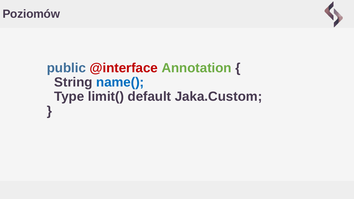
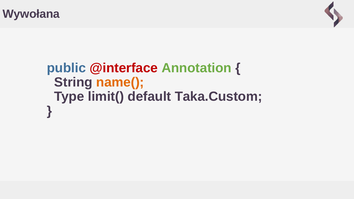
Poziomów: Poziomów -> Wywołana
name( colour: blue -> orange
Jaka.Custom: Jaka.Custom -> Taka.Custom
